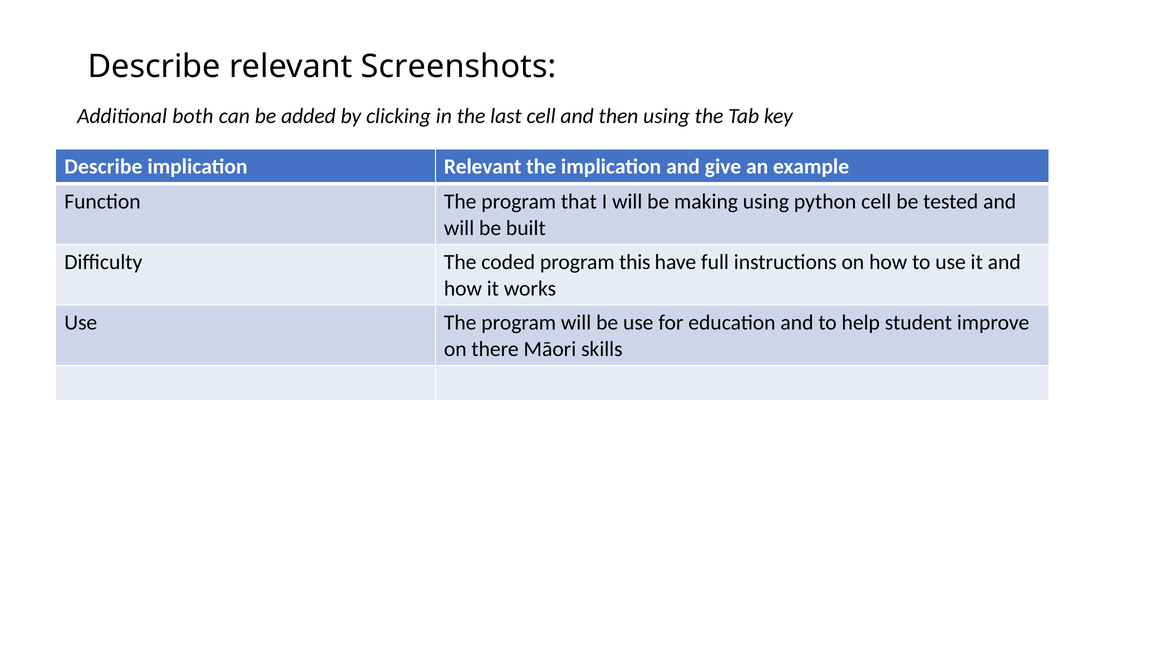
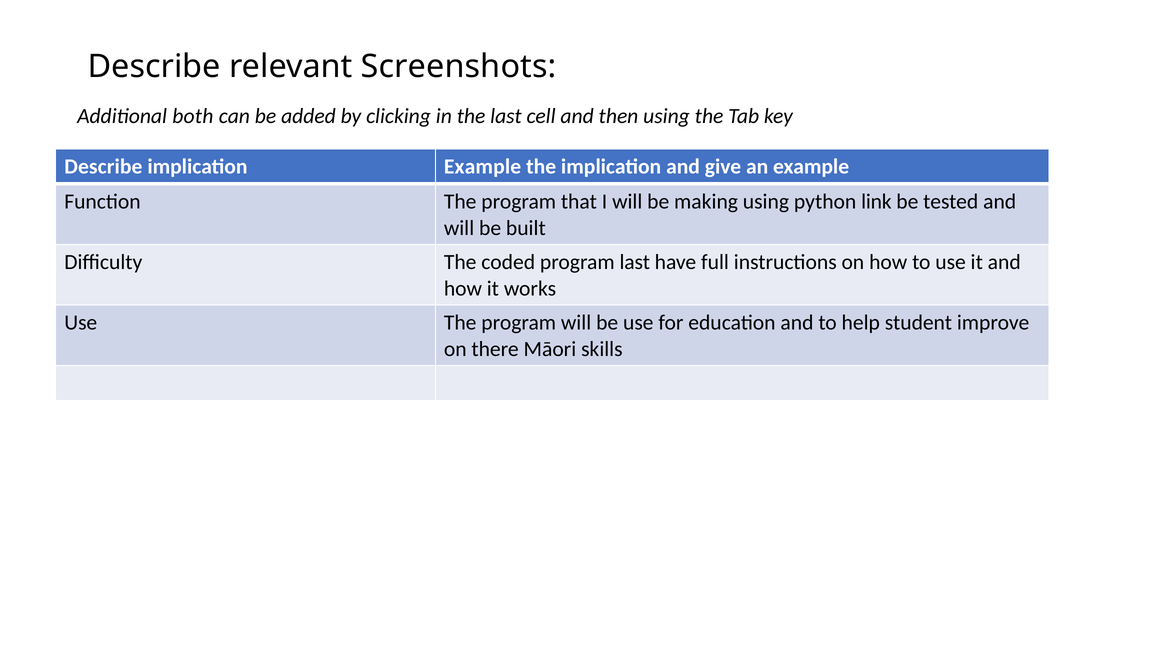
implication Relevant: Relevant -> Example
python cell: cell -> link
program this: this -> last
